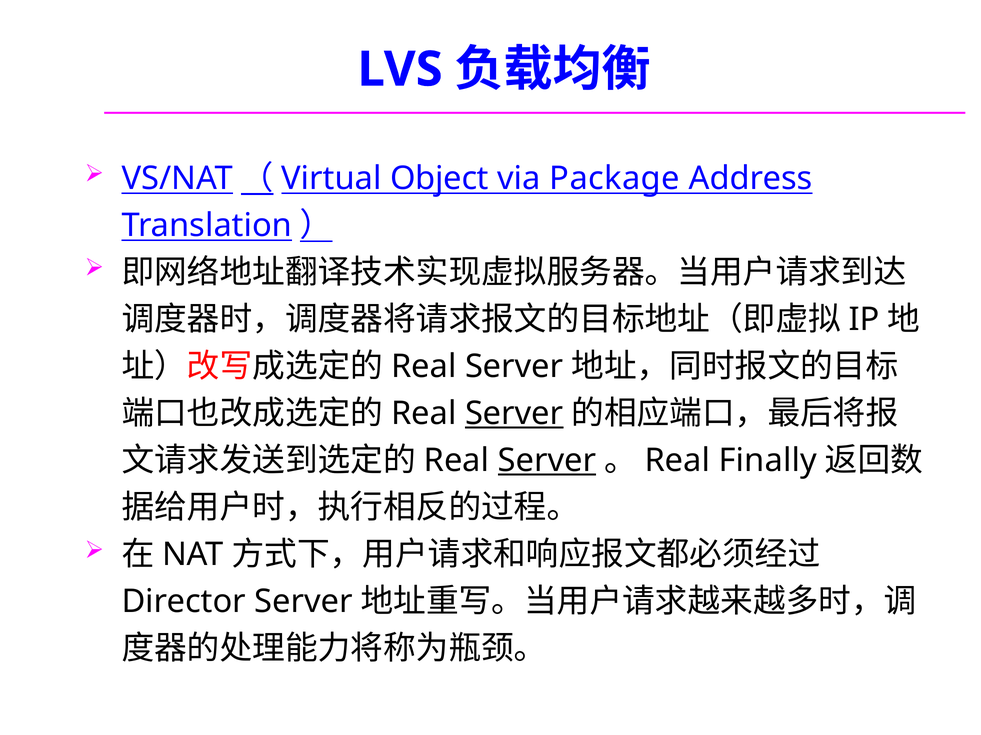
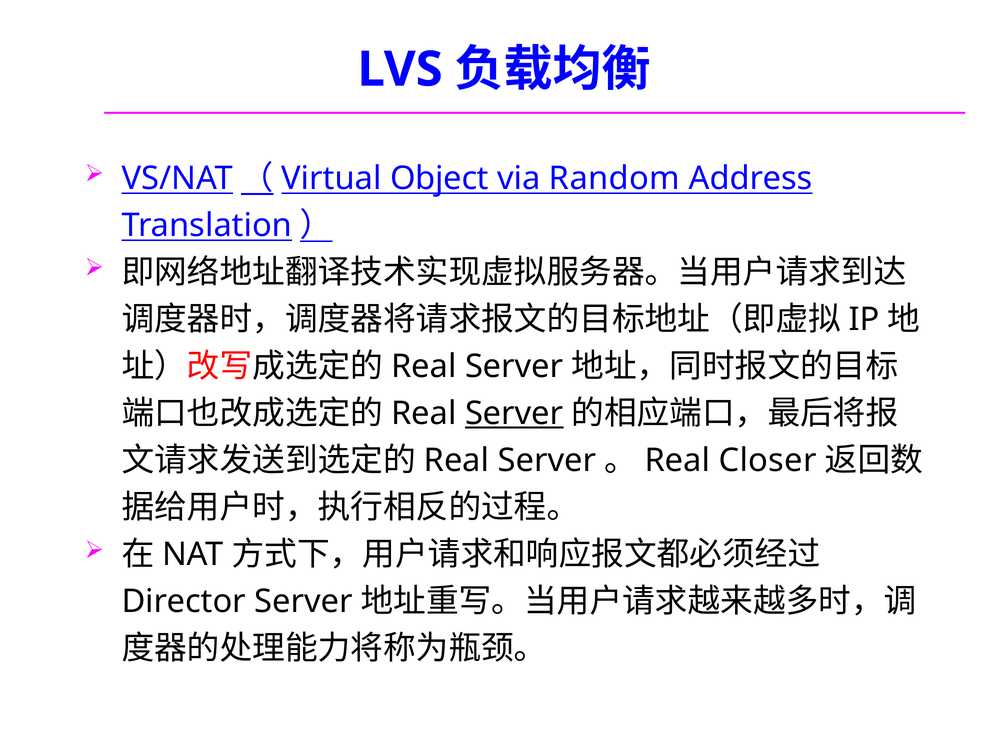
Package: Package -> Random
Server at (547, 461) underline: present -> none
Finally: Finally -> Closer
